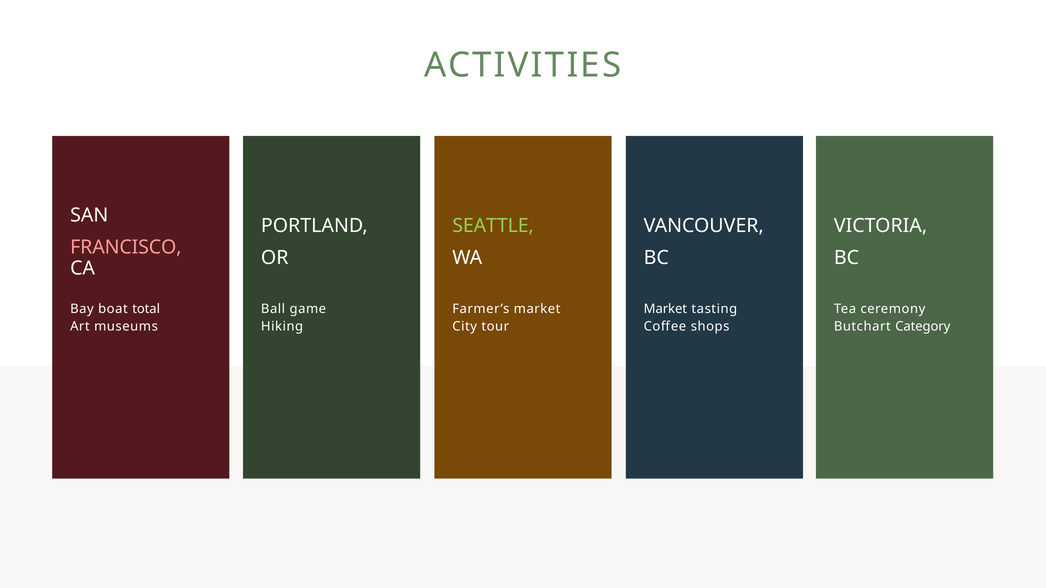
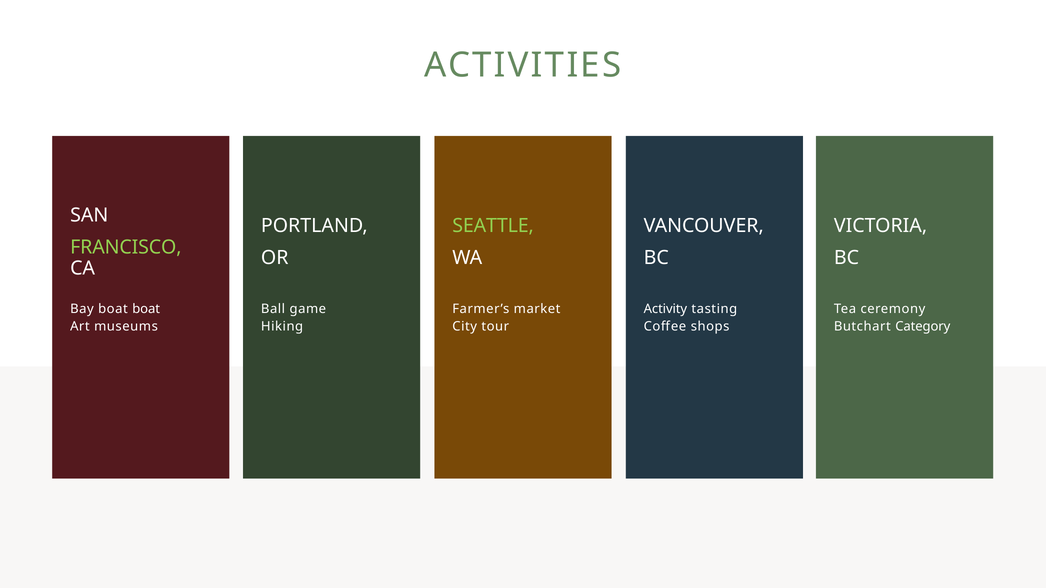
FRANCISCO colour: pink -> light green
boat total: total -> boat
Market at (665, 309): Market -> Activity
